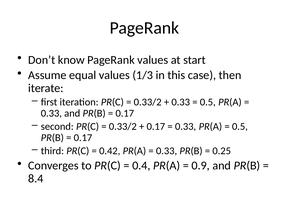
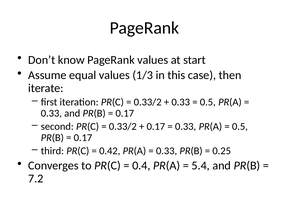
0.9: 0.9 -> 5.4
8.4: 8.4 -> 7.2
